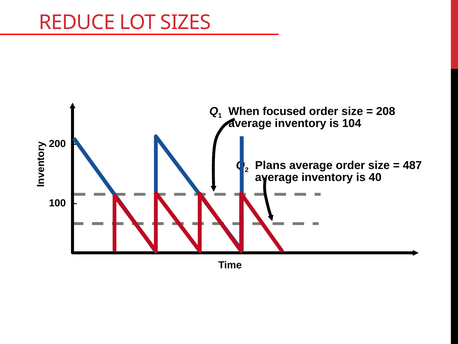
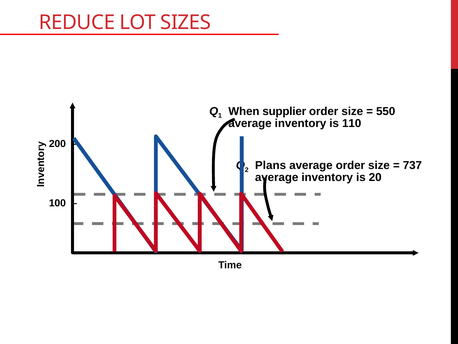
focused: focused -> supplier
208: 208 -> 550
104: 104 -> 110
487: 487 -> 737
40: 40 -> 20
